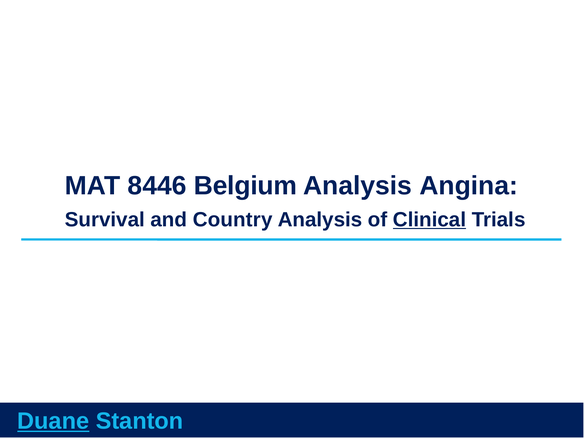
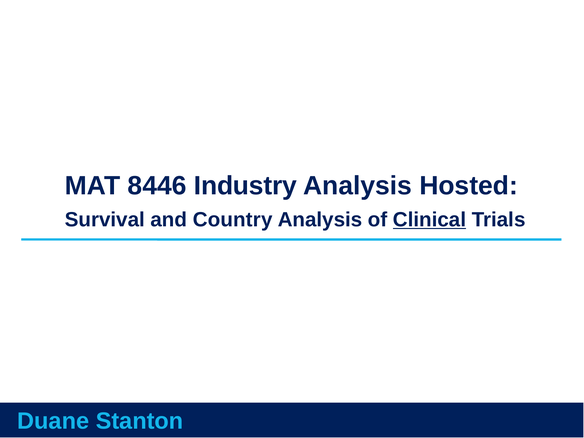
Belgium: Belgium -> Industry
Angina: Angina -> Hosted
Duane underline: present -> none
